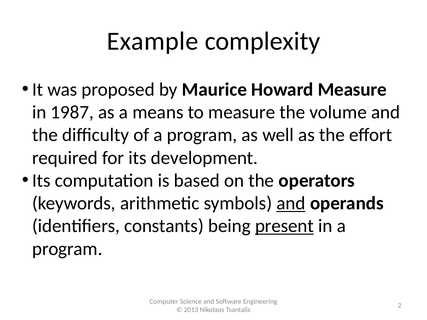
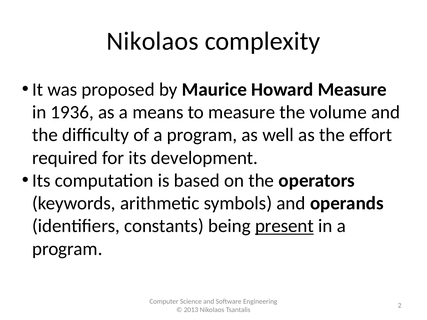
Example at (153, 41): Example -> Nikolaos
1987: 1987 -> 1936
and at (291, 203) underline: present -> none
